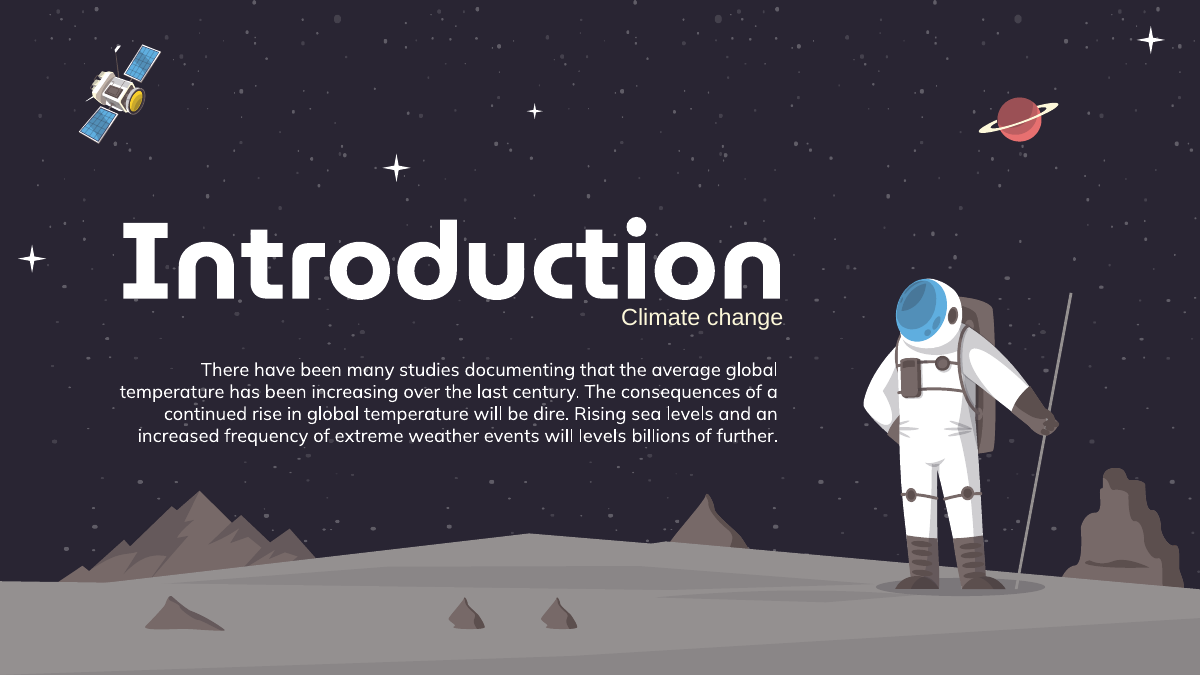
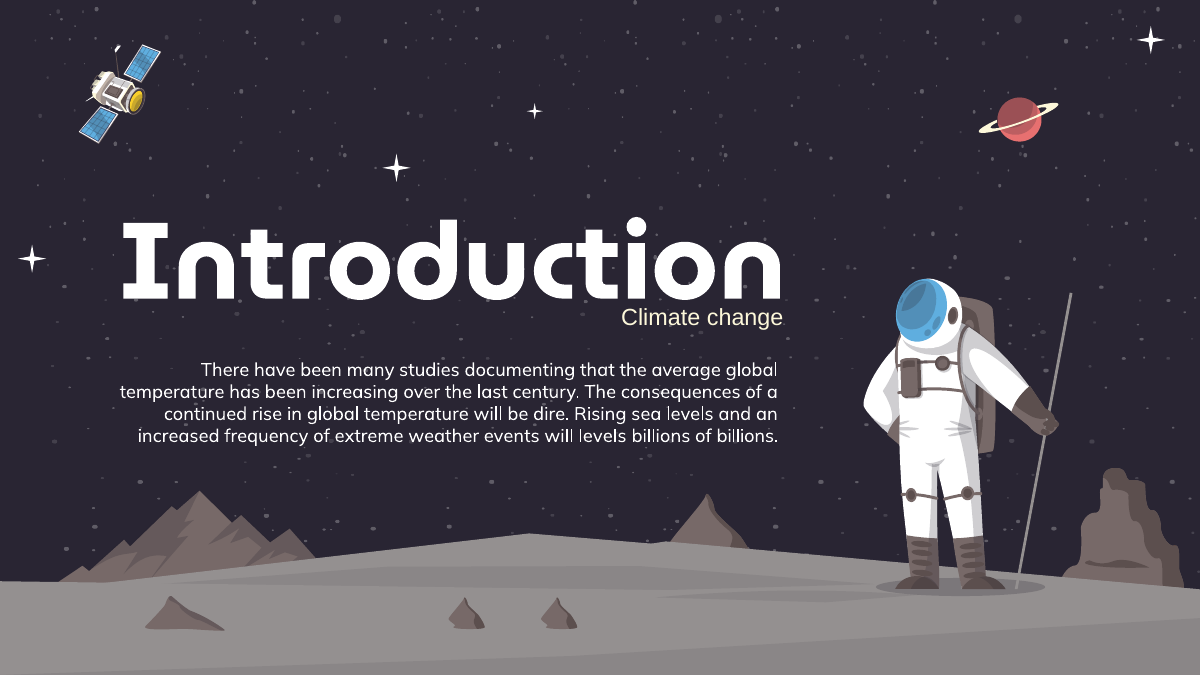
of further: further -> billions
